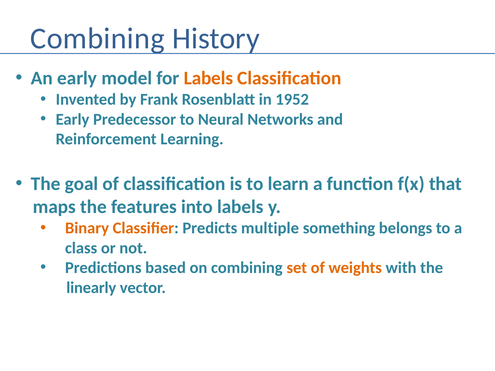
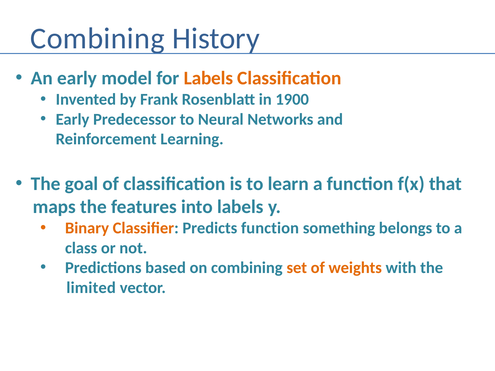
1952: 1952 -> 1900
Predicts multiple: multiple -> function
linearly: linearly -> limited
